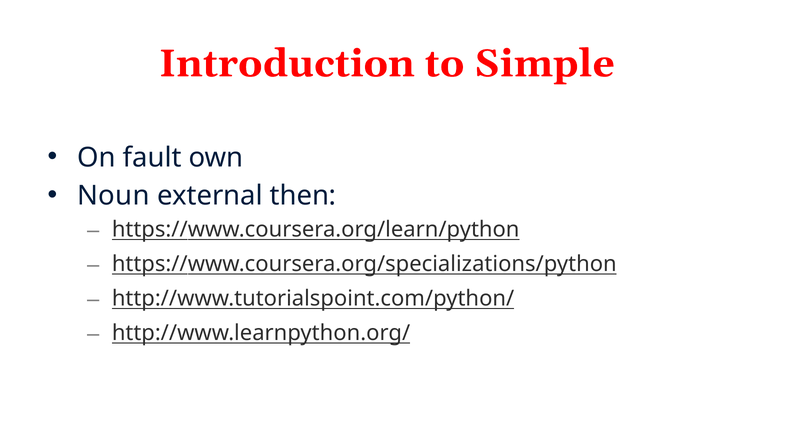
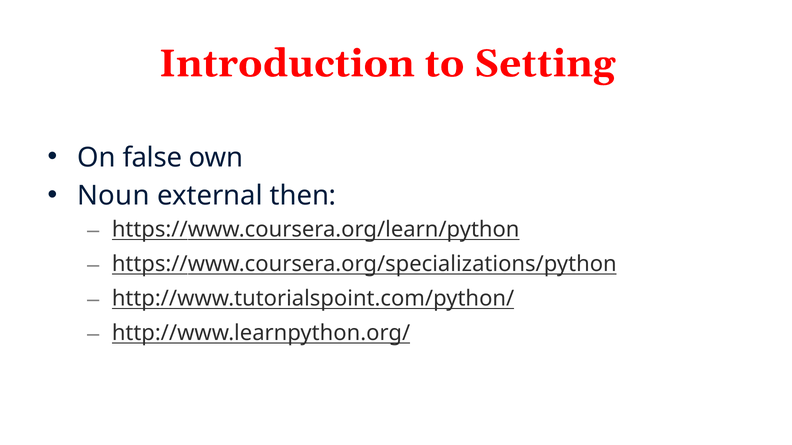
Simple: Simple -> Setting
fault: fault -> false
